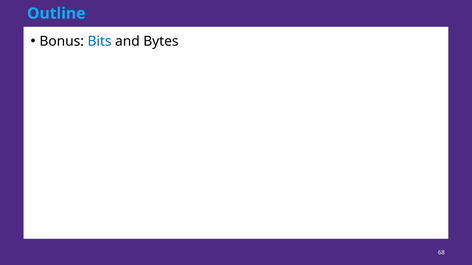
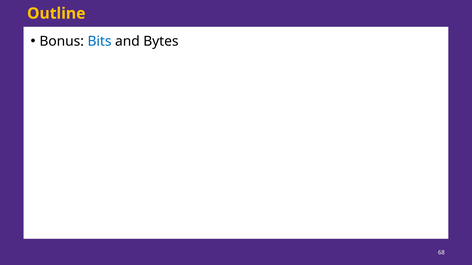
Outline colour: light blue -> yellow
